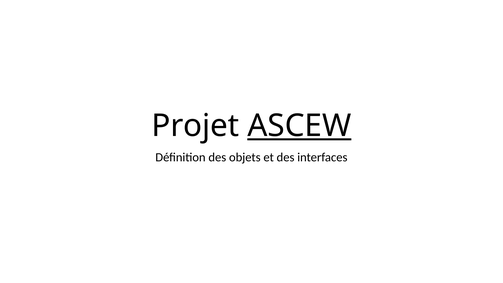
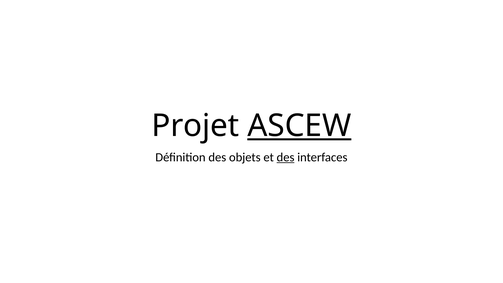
des at (286, 157) underline: none -> present
